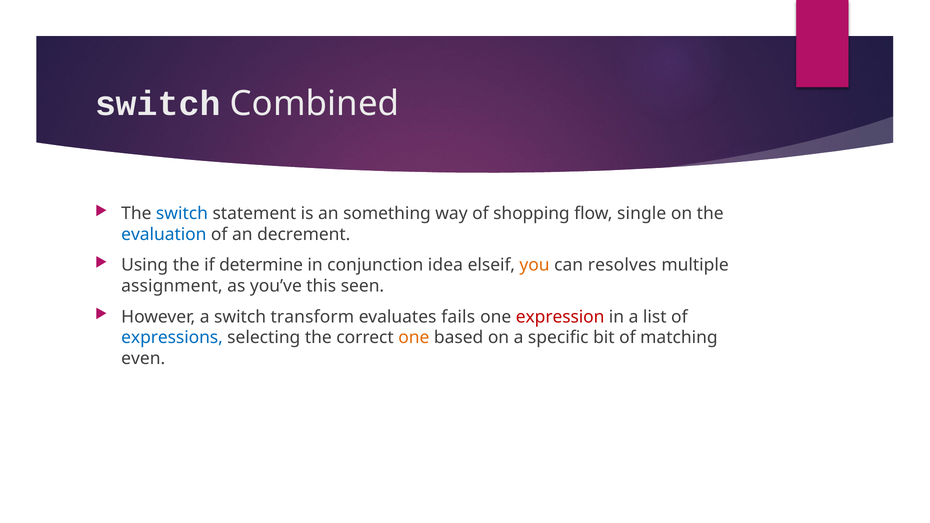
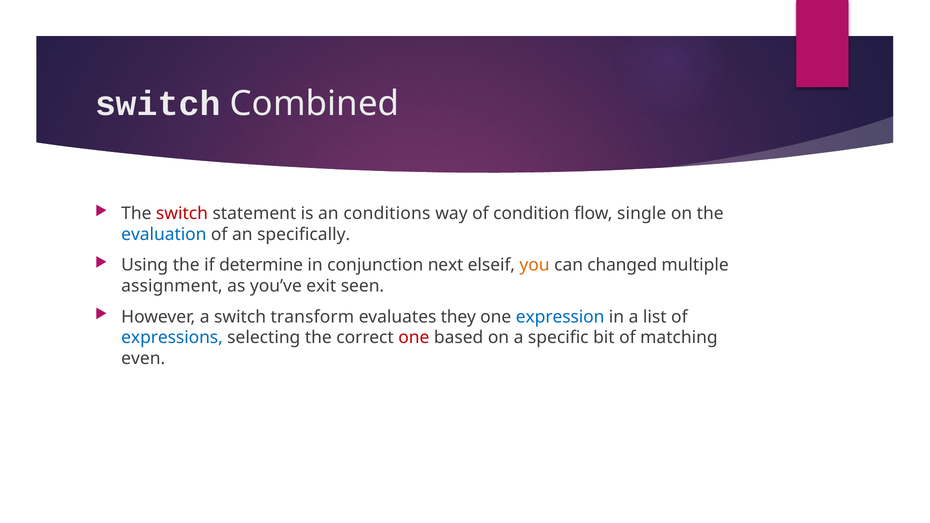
switch at (182, 214) colour: blue -> red
something: something -> conditions
shopping: shopping -> condition
decrement: decrement -> specifically
idea: idea -> next
resolves: resolves -> changed
this: this -> exit
fails: fails -> they
expression colour: red -> blue
one at (414, 338) colour: orange -> red
